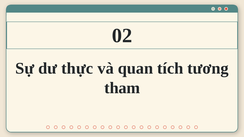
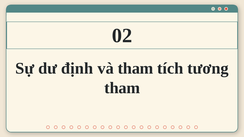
thực: thực -> định
và quan: quan -> tham
